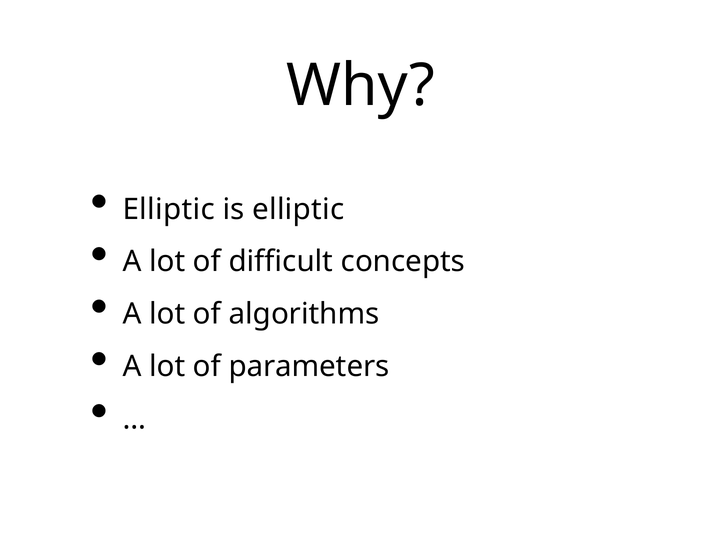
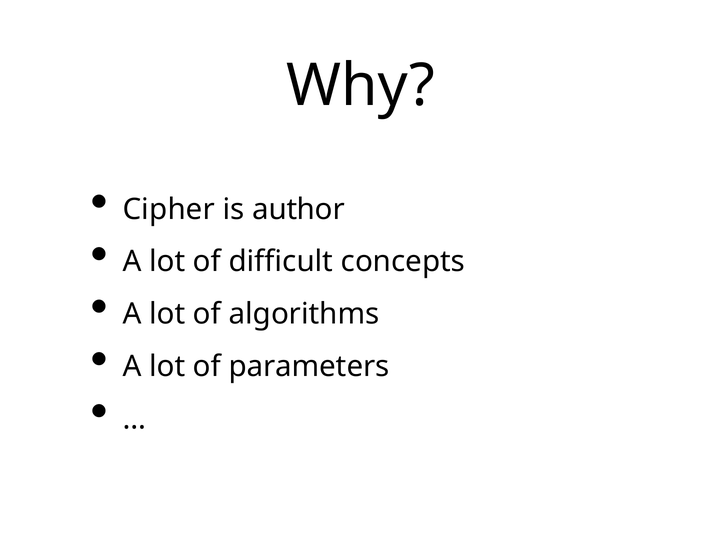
Elliptic at (169, 209): Elliptic -> Cipher
is elliptic: elliptic -> author
